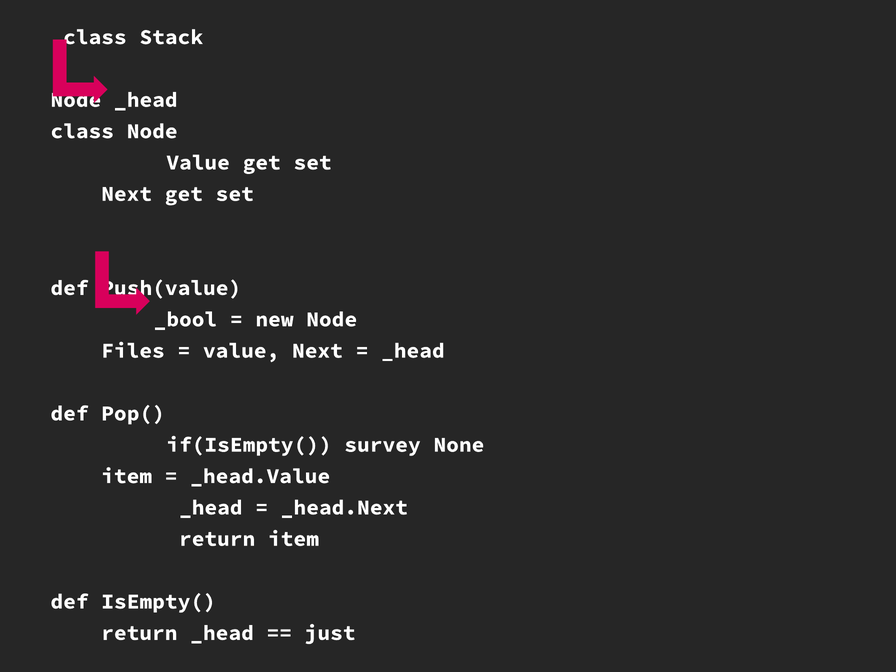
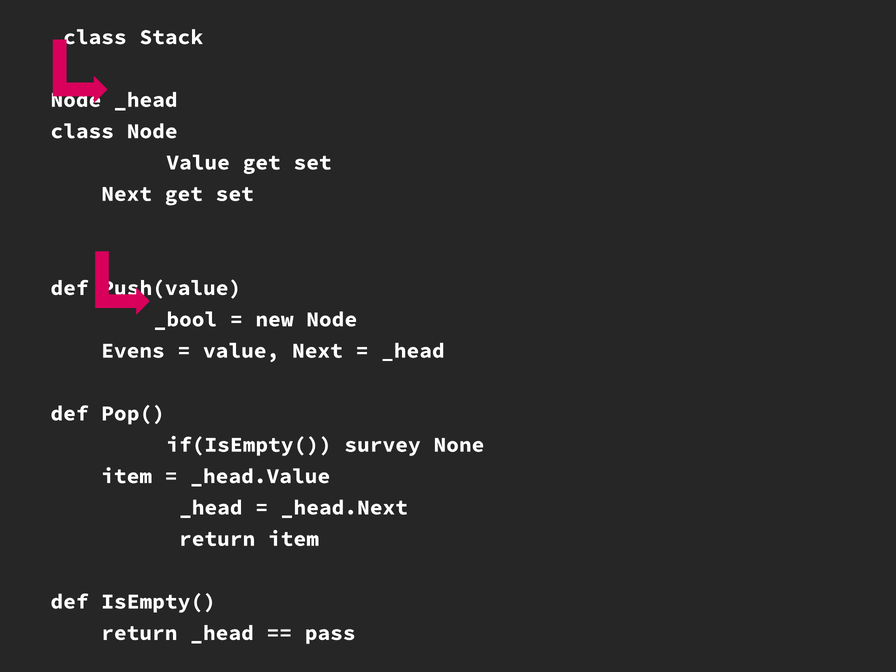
Files: Files -> Evens
just: just -> pass
